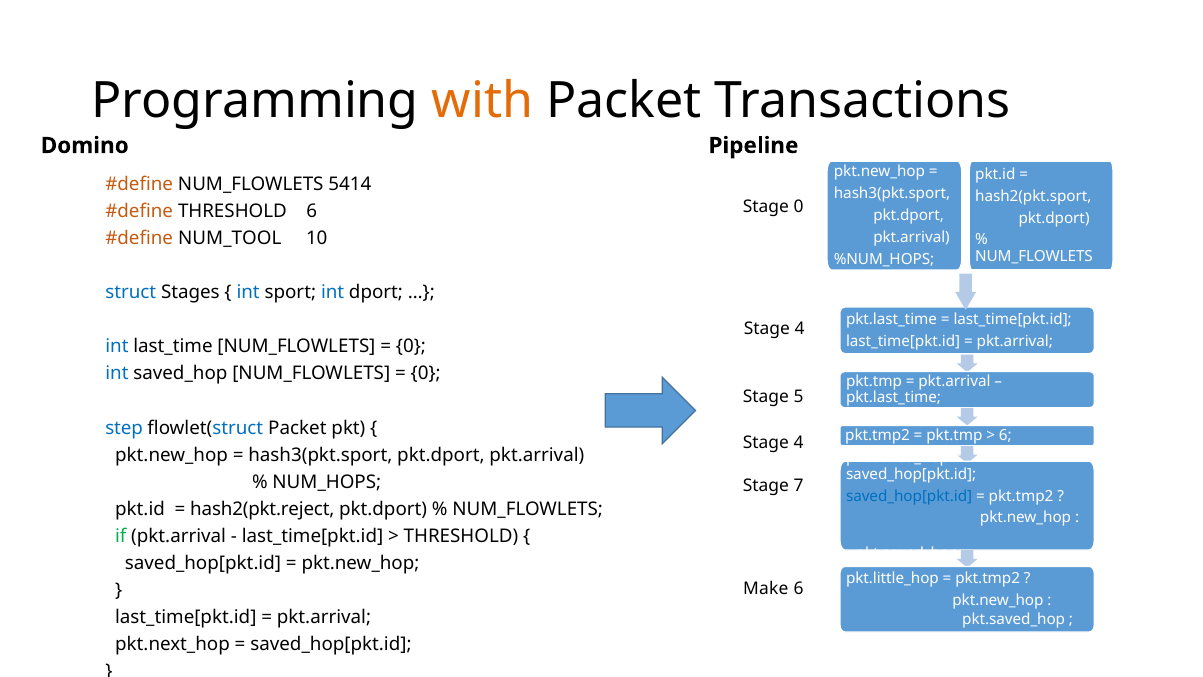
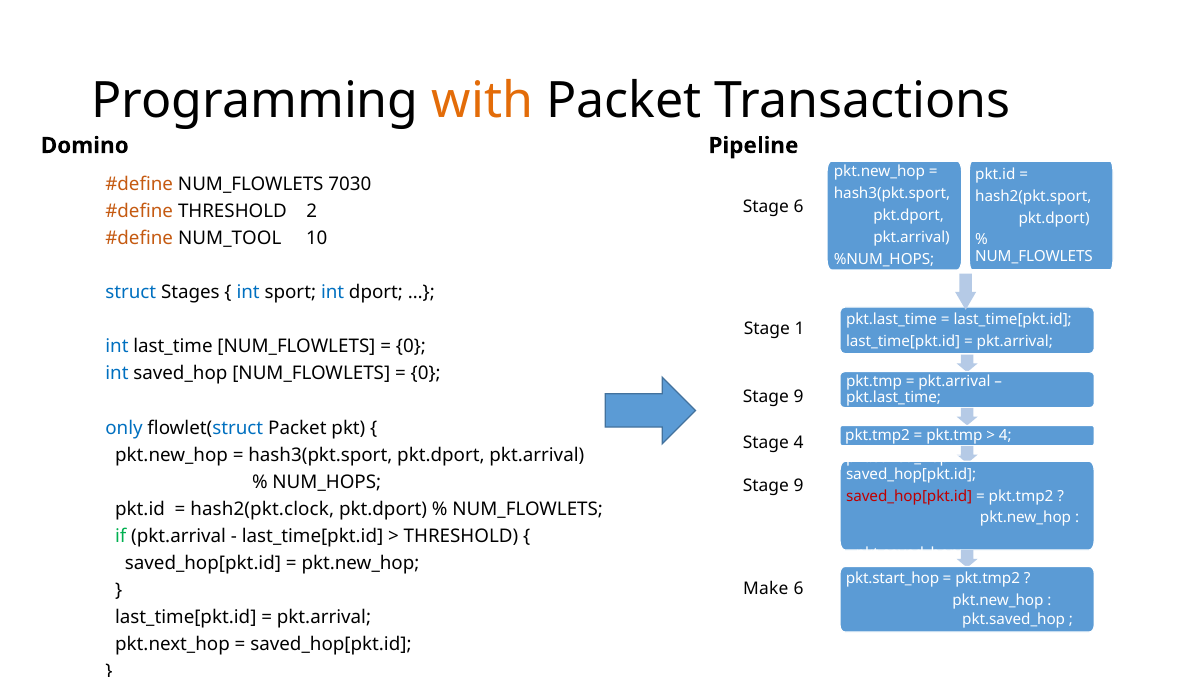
5414: 5414 -> 7030
Stage 0: 0 -> 6
THRESHOLD 6: 6 -> 2
4 at (800, 329): 4 -> 1
5 at (799, 397): 5 -> 9
step: step -> only
6 at (1005, 435): 6 -> 4
7 at (799, 485): 7 -> 9
saved_hop[pkt.id at (909, 496) colour: blue -> red
hash2(pkt.reject: hash2(pkt.reject -> hash2(pkt.clock
pkt.little_hop: pkt.little_hop -> pkt.start_hop
